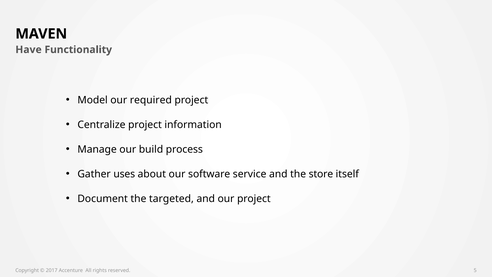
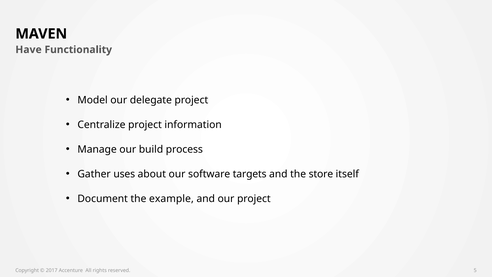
required: required -> delegate
service: service -> targets
targeted: targeted -> example
